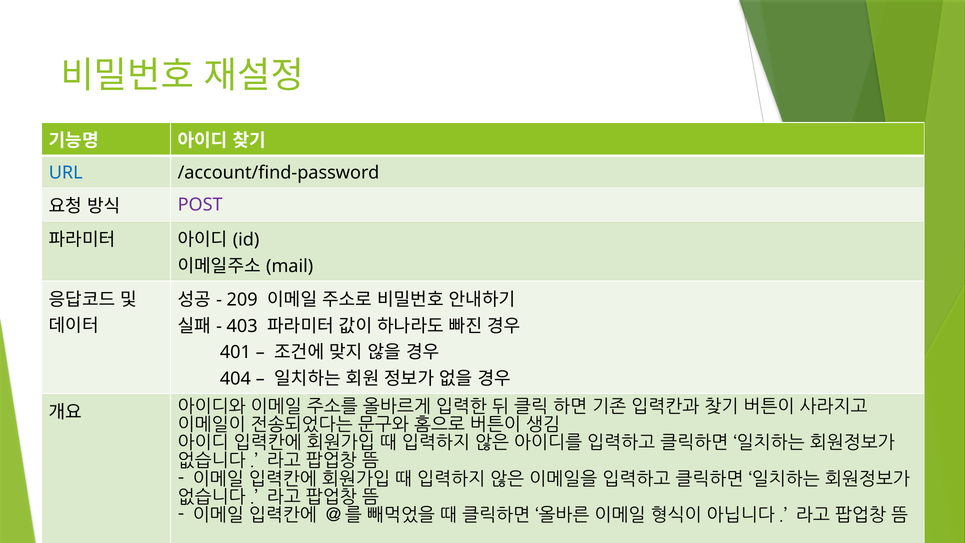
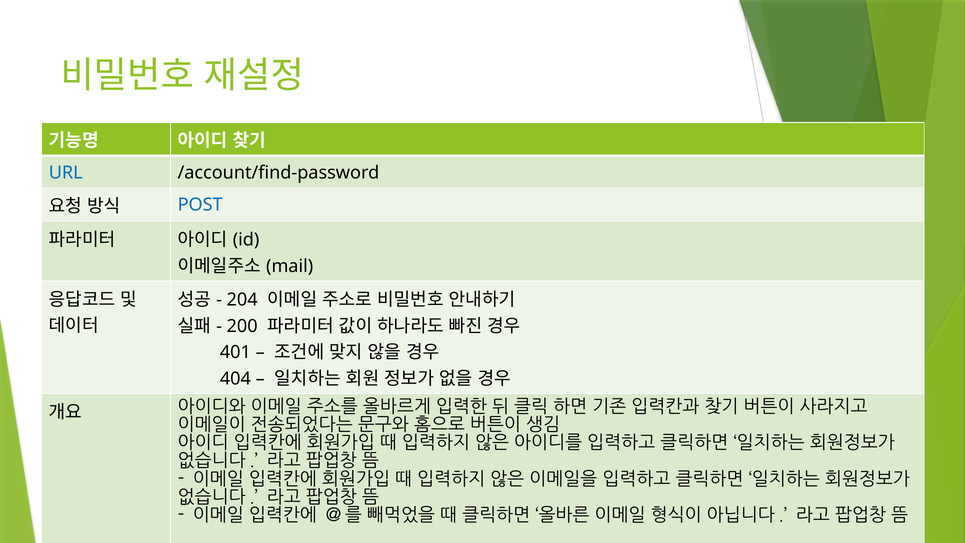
POST colour: purple -> blue
209: 209 -> 204
403: 403 -> 200
